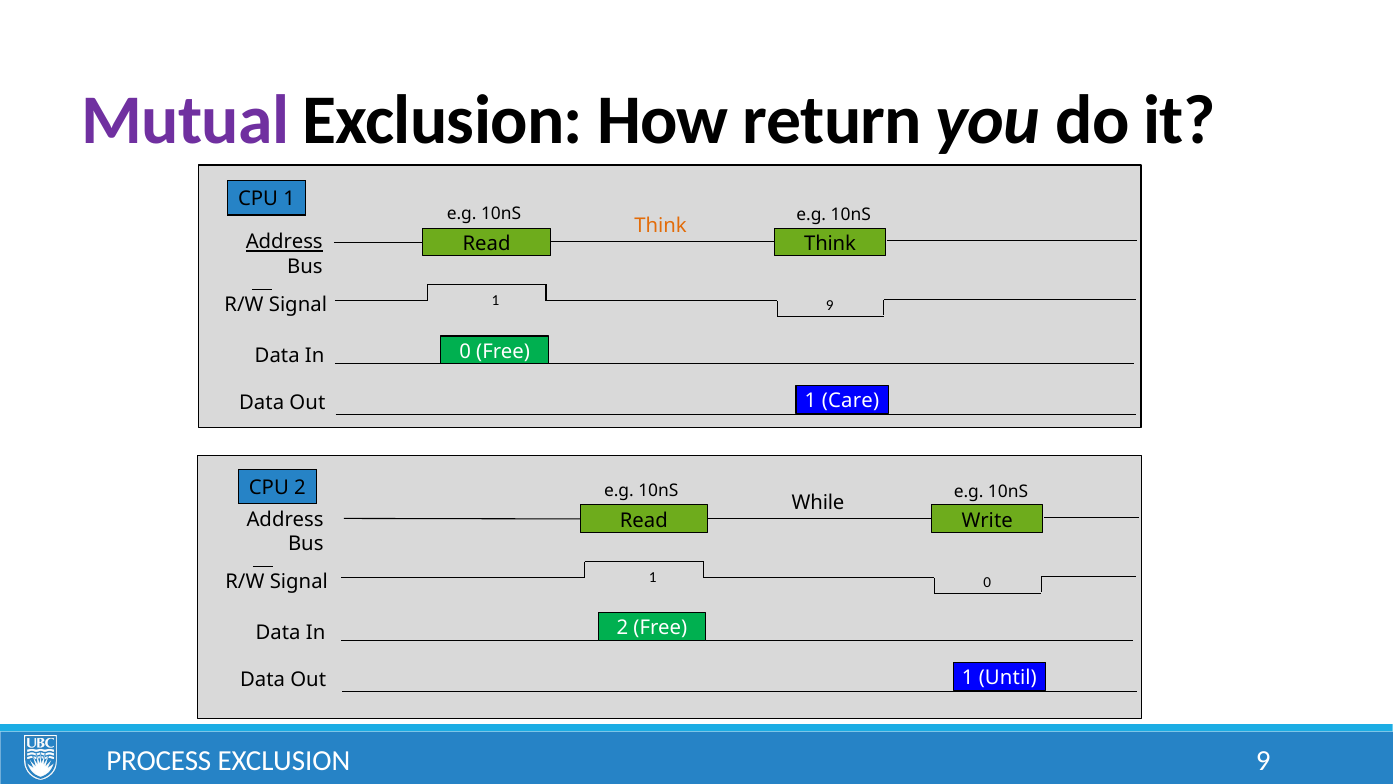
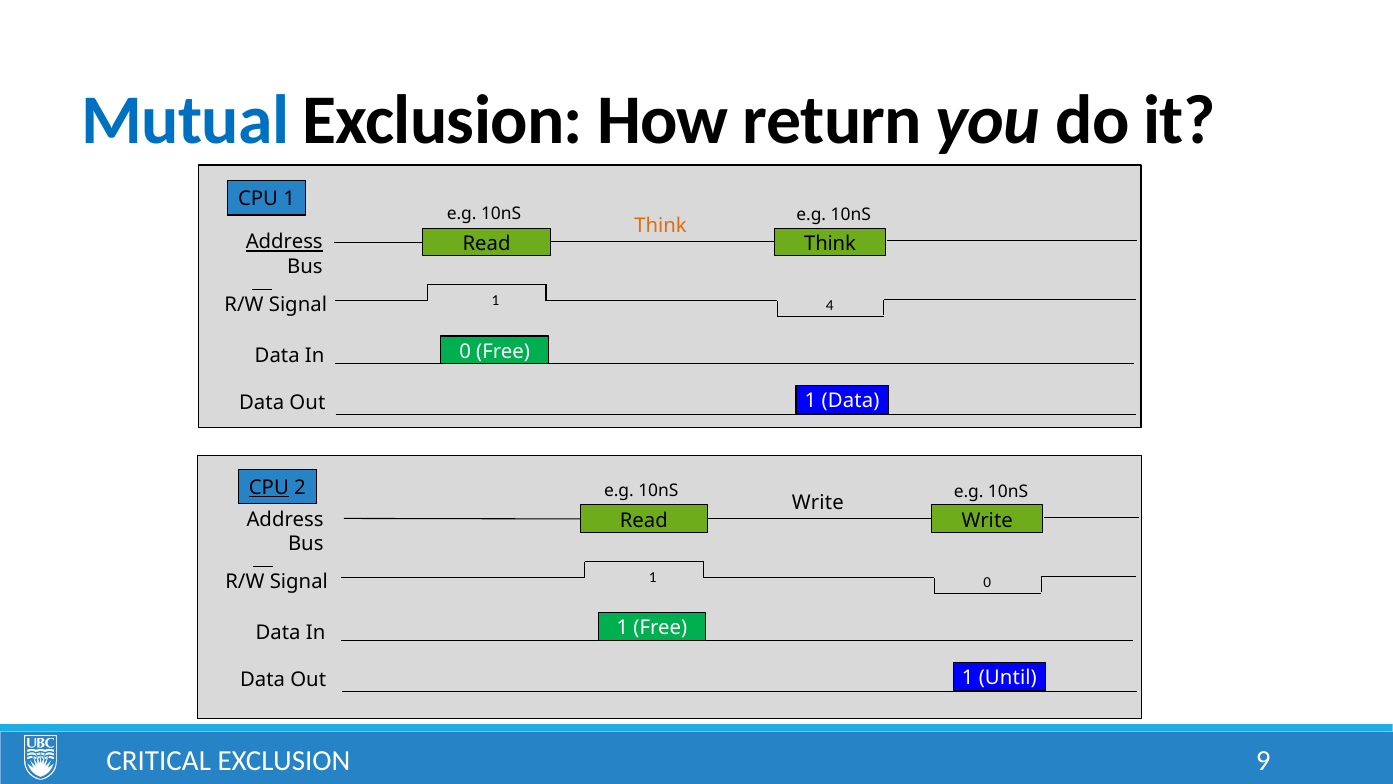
Mutual colour: purple -> blue
1 9: 9 -> 4
1 Care: Care -> Data
CPU at (269, 488) underline: none -> present
While at (818, 503): While -> Write
In 2: 2 -> 1
PROCESS: PROCESS -> CRITICAL
